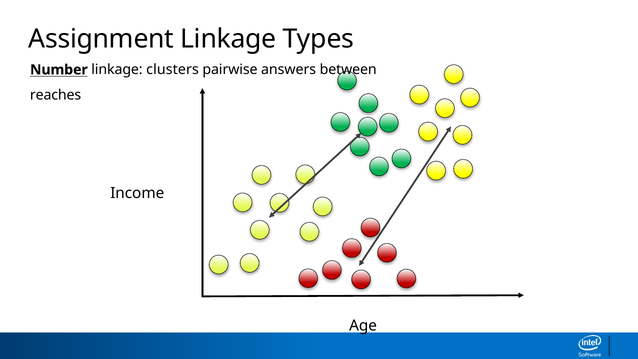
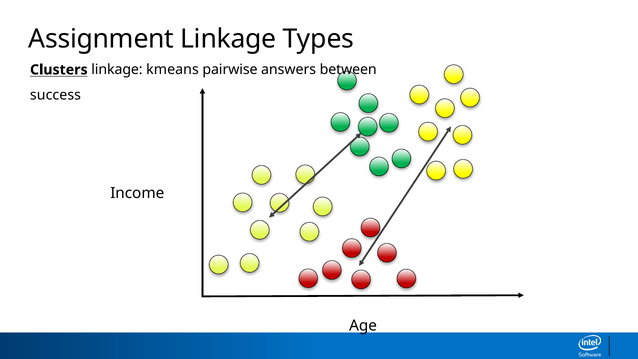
Number: Number -> Clusters
clusters: clusters -> kmeans
reaches: reaches -> success
